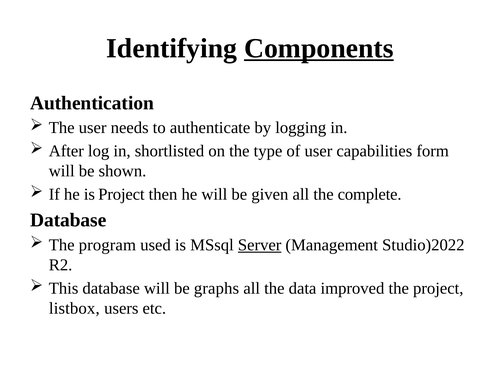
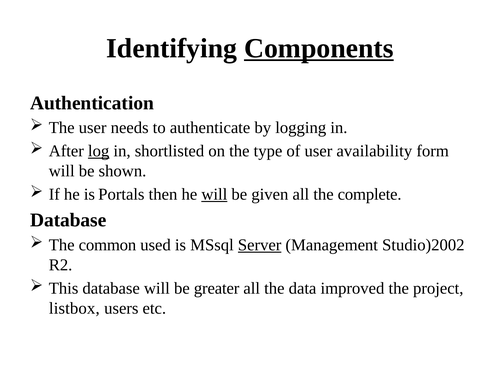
log underline: none -> present
capabilities: capabilities -> availability
is Project: Project -> Portals
will at (214, 194) underline: none -> present
program: program -> common
Studio)2022: Studio)2022 -> Studio)2002
graphs: graphs -> greater
